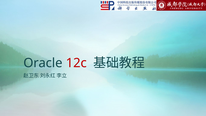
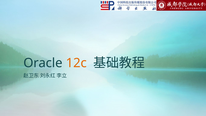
12c colour: red -> orange
